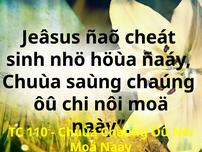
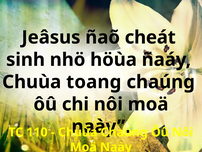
saùng: saùng -> toang
